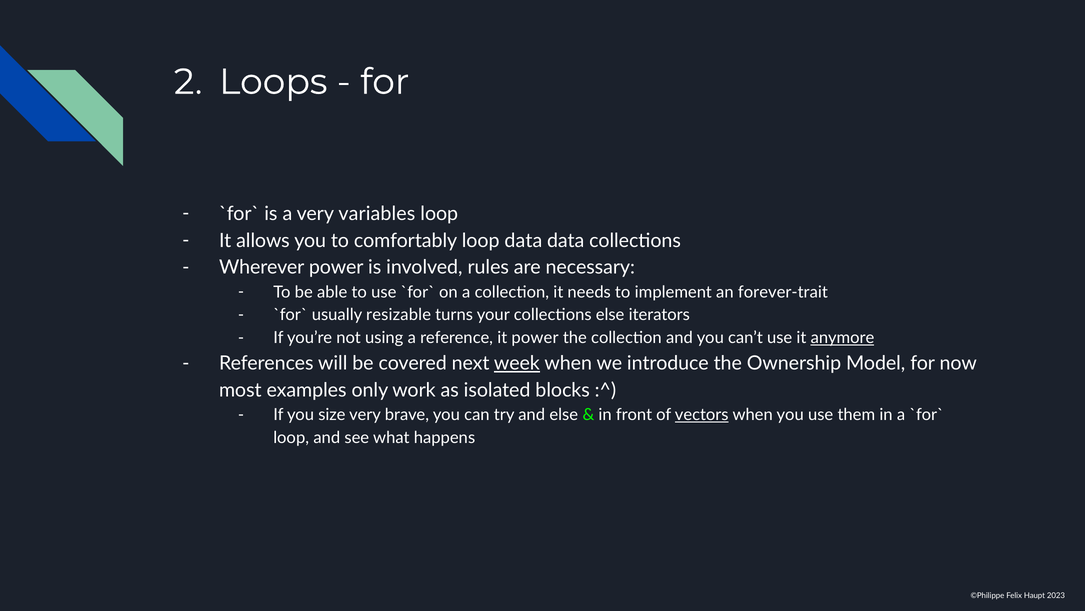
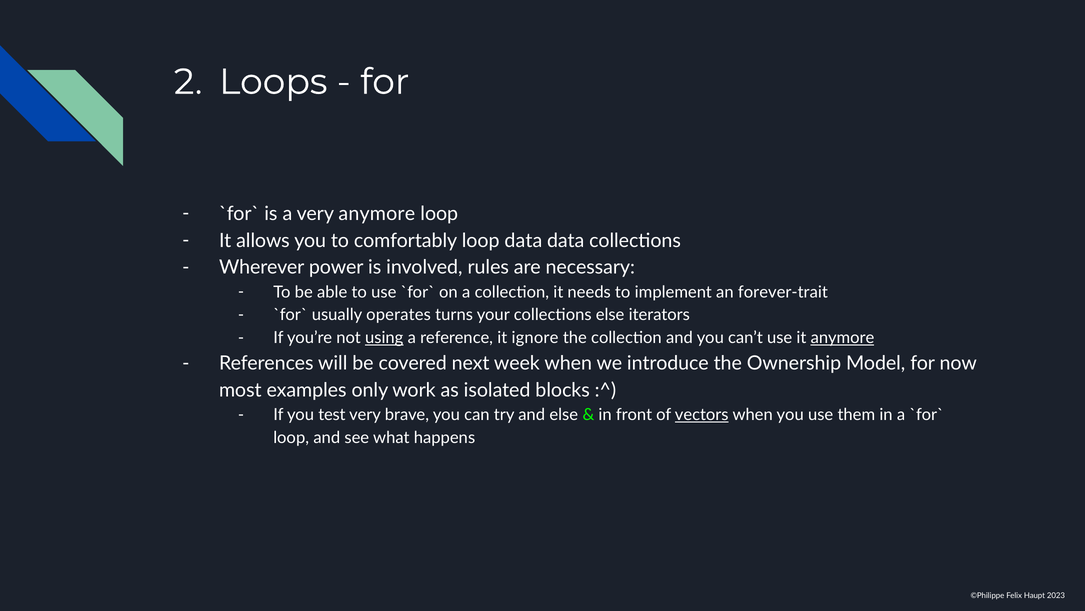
very variables: variables -> anymore
resizable: resizable -> operates
using underline: none -> present
it power: power -> ignore
week underline: present -> none
size: size -> test
